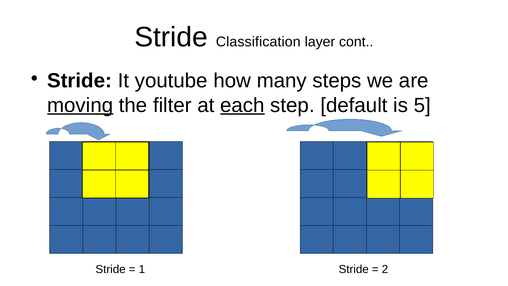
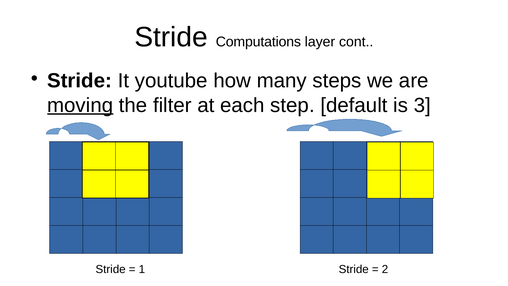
Classification: Classification -> Computations
each underline: present -> none
5: 5 -> 3
